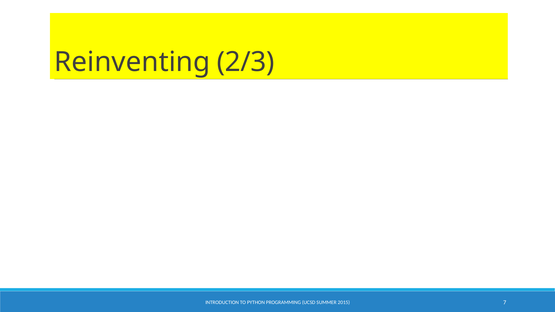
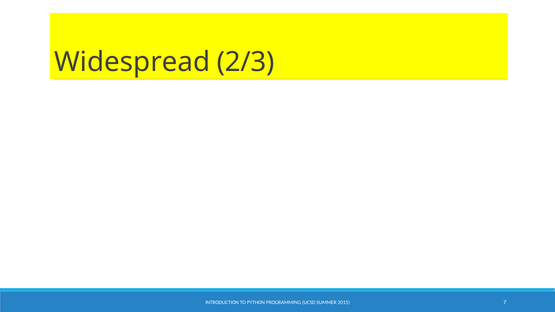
Reinventing: Reinventing -> Widespread
